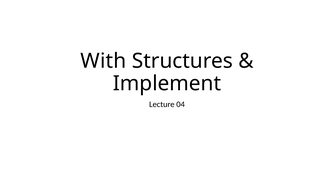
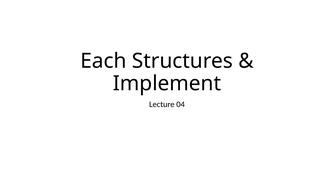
With: With -> Each
